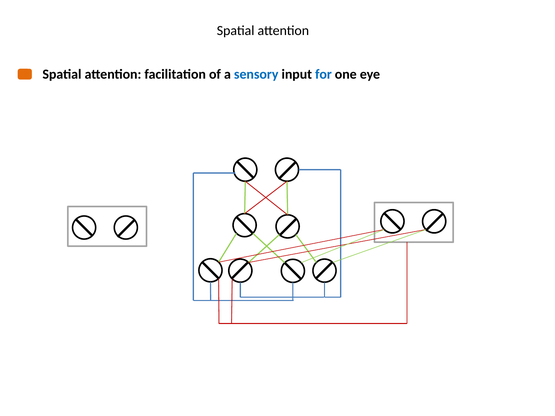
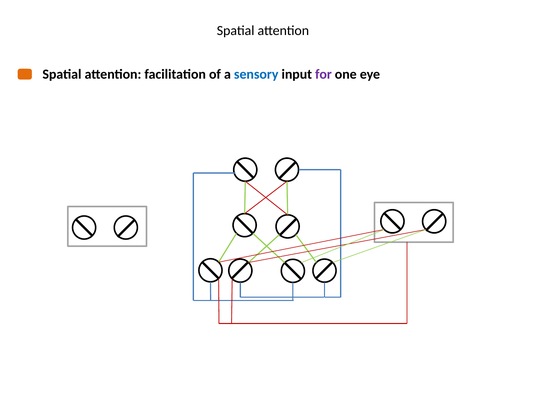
for colour: blue -> purple
